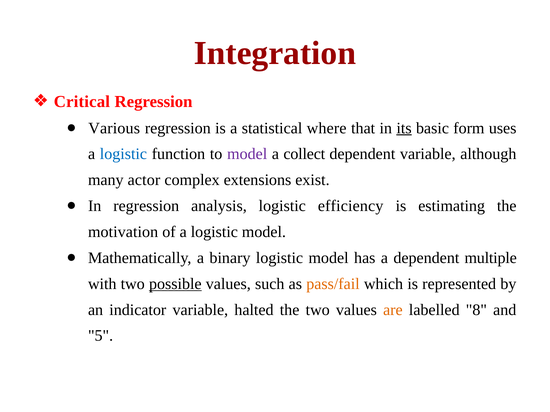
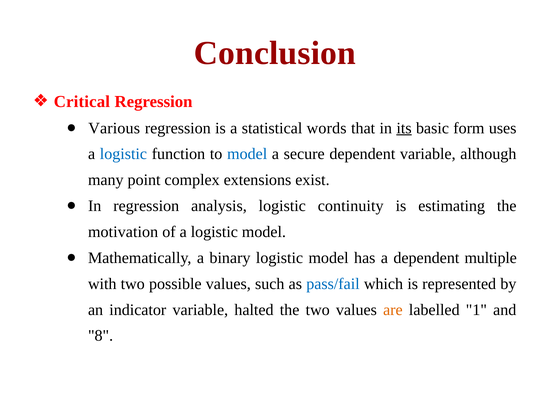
Integration: Integration -> Conclusion
where: where -> words
model at (247, 154) colour: purple -> blue
collect: collect -> secure
actor: actor -> point
efficiency: efficiency -> continuity
possible underline: present -> none
pass/fail colour: orange -> blue
8: 8 -> 1
5: 5 -> 8
